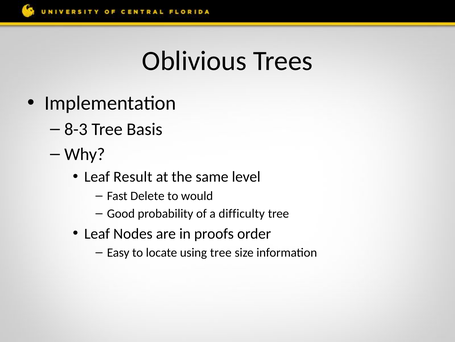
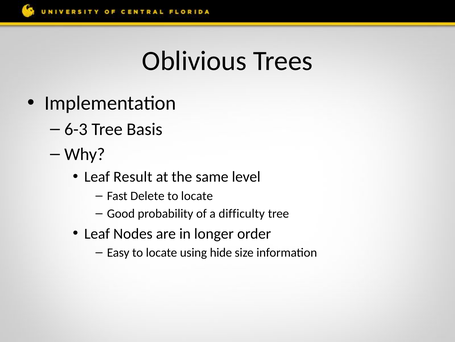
8-3: 8-3 -> 6-3
would at (197, 196): would -> locate
proofs: proofs -> longer
using tree: tree -> hide
